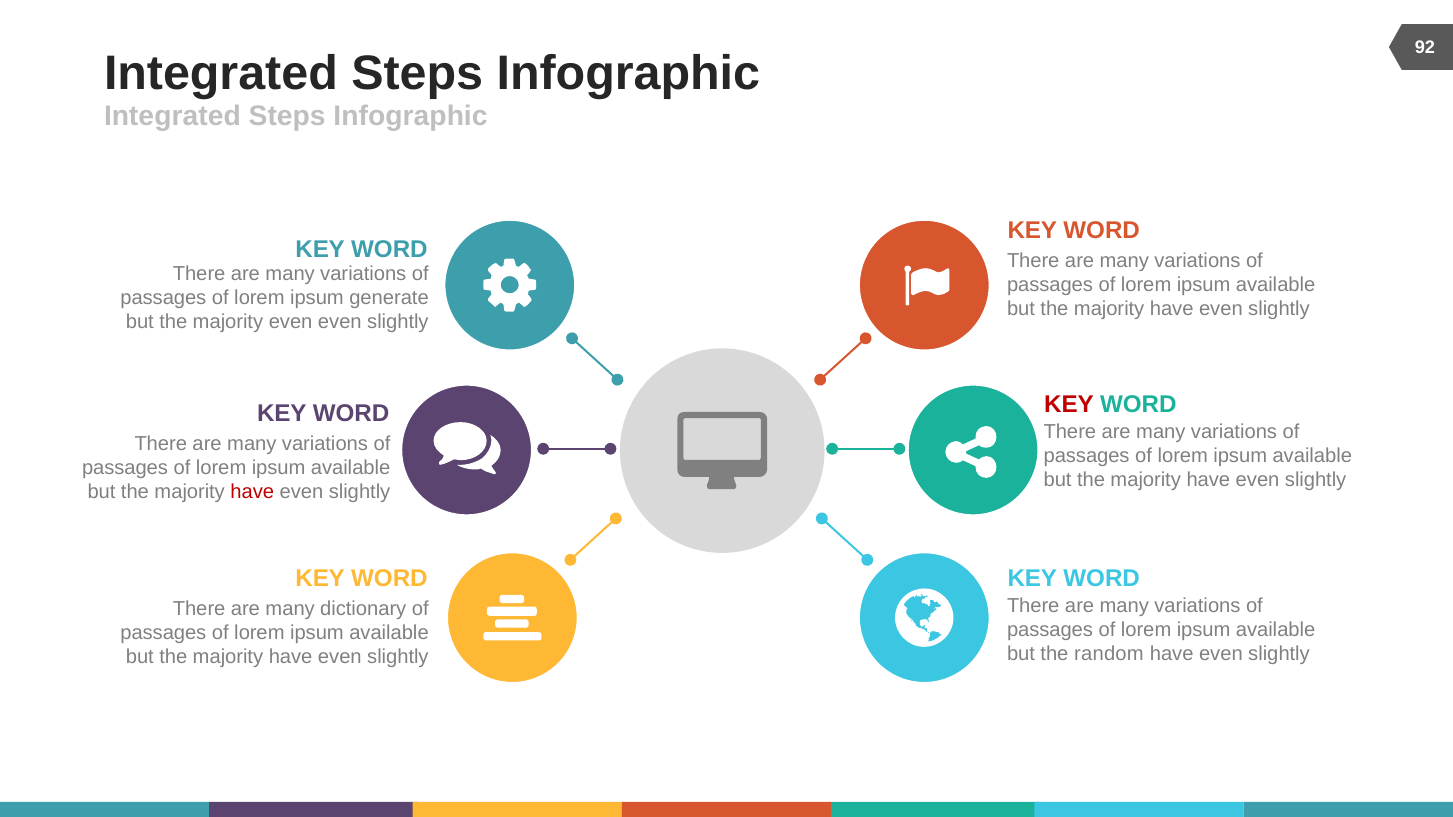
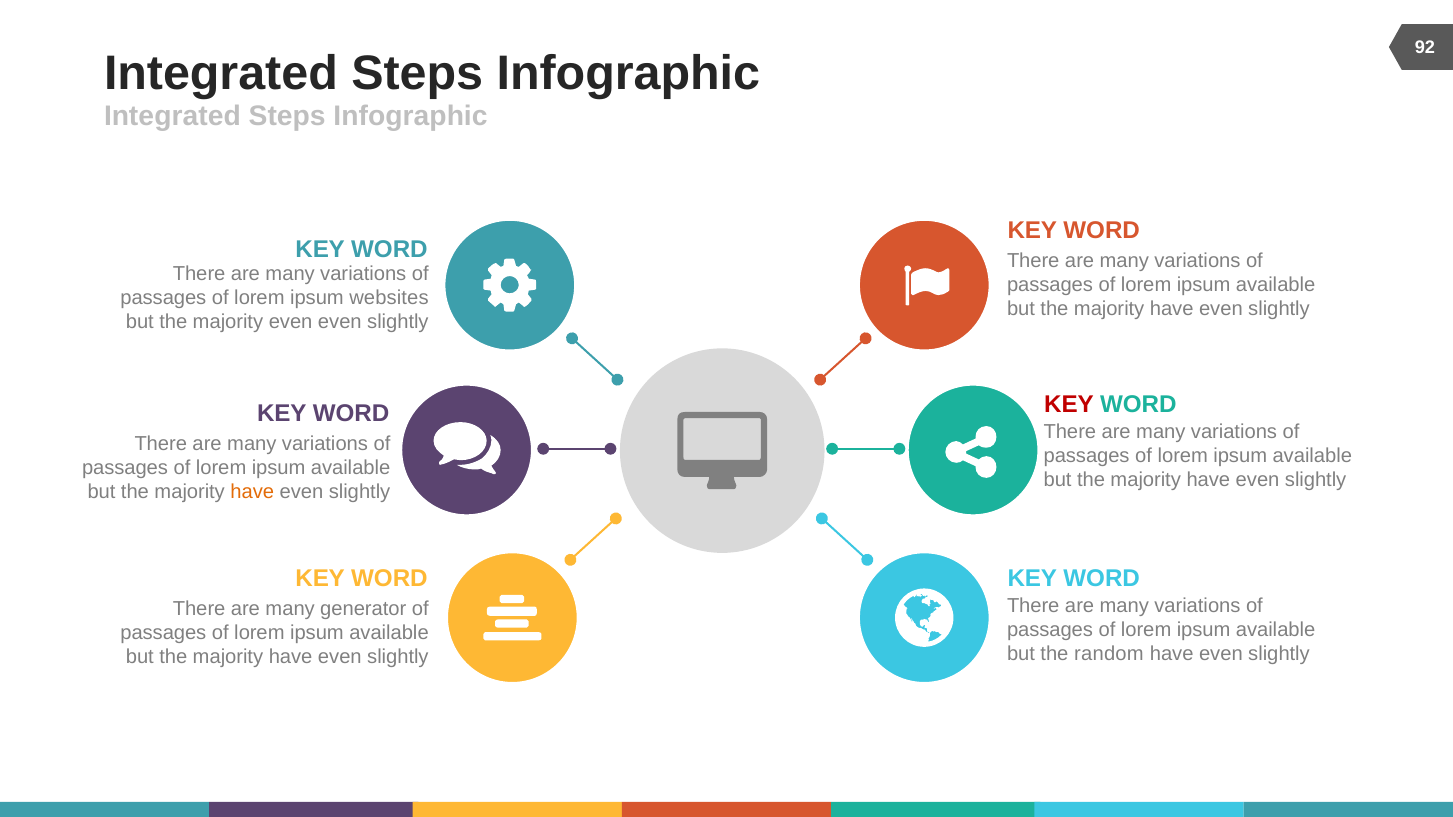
generate: generate -> websites
have at (252, 492) colour: red -> orange
dictionary: dictionary -> generator
